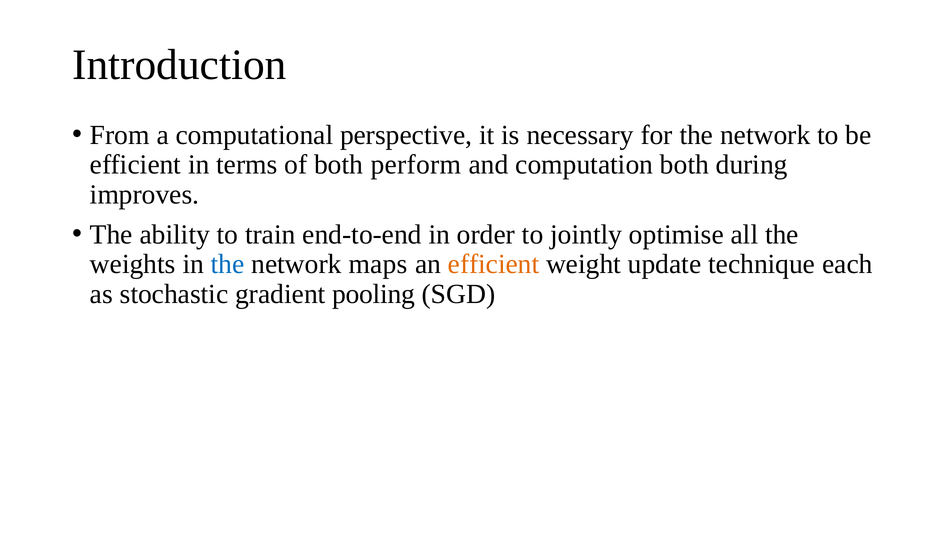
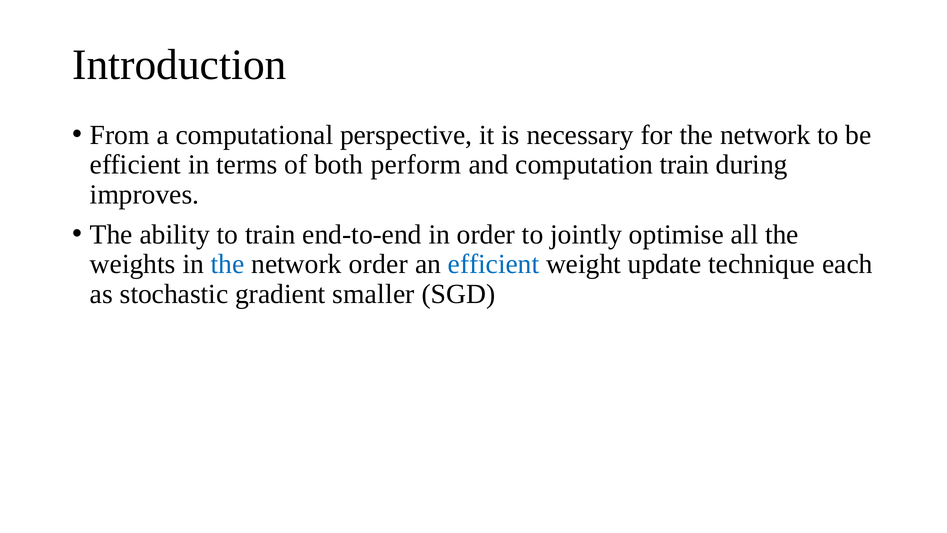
computation both: both -> train
network maps: maps -> order
efficient at (494, 264) colour: orange -> blue
pooling: pooling -> smaller
